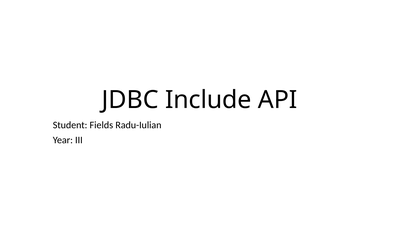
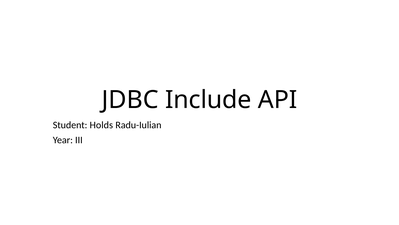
Fields: Fields -> Holds
